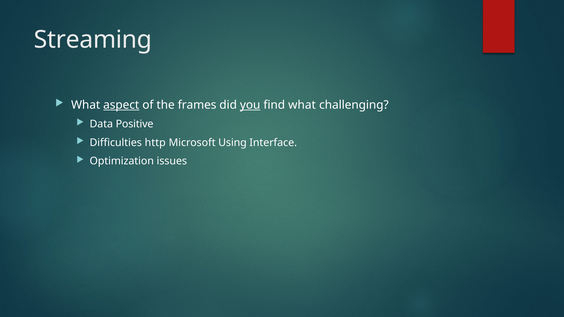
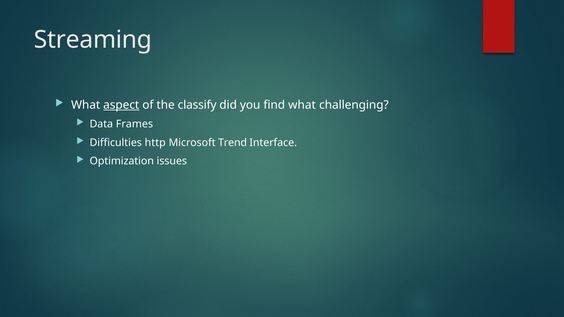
frames: frames -> classify
you underline: present -> none
Positive: Positive -> Frames
Using: Using -> Trend
